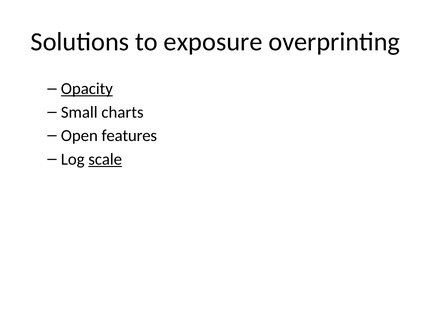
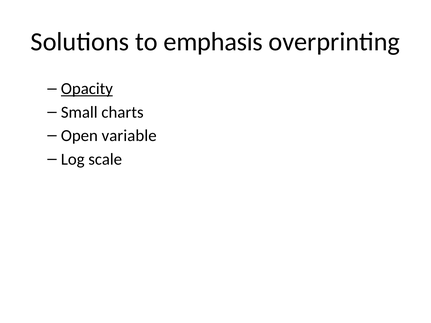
exposure: exposure -> emphasis
features: features -> variable
scale underline: present -> none
